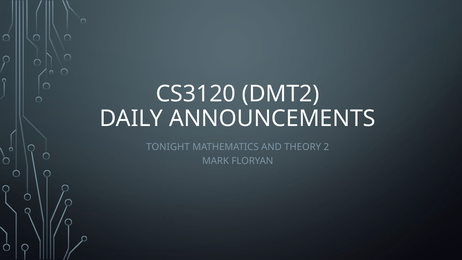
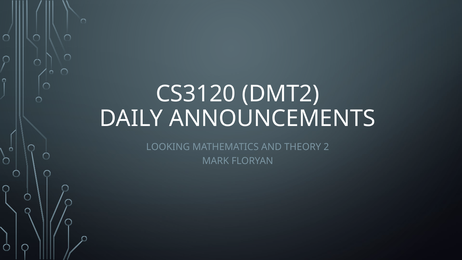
TONIGHT: TONIGHT -> LOOKING
